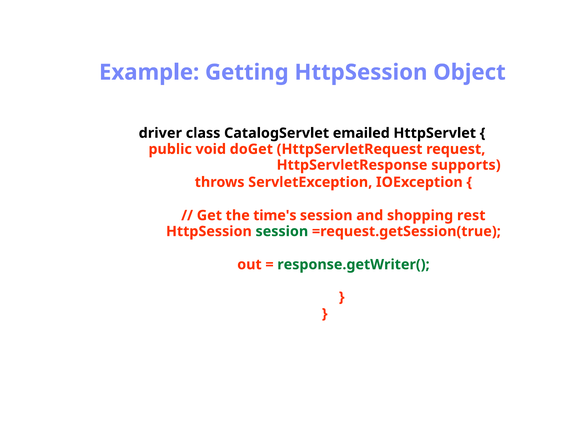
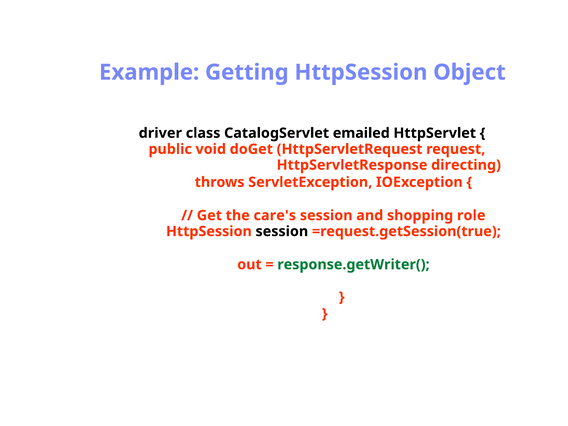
supports: supports -> directing
time's: time's -> care's
rest: rest -> role
session at (282, 231) colour: green -> black
